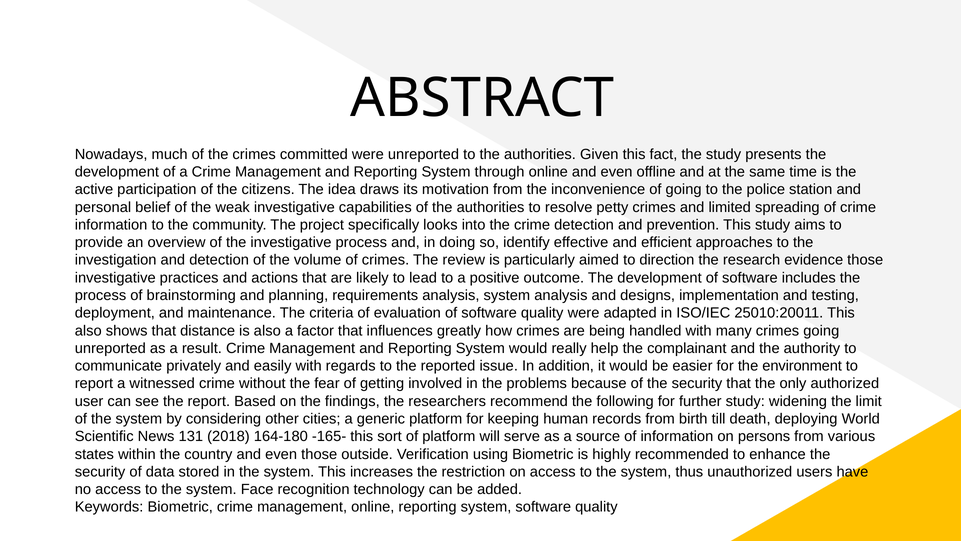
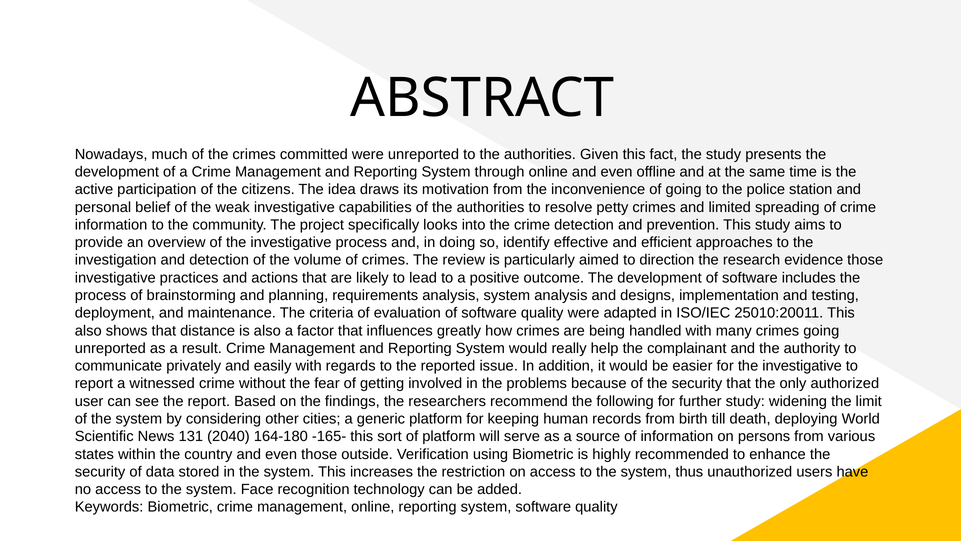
for the environment: environment -> investigative
2018: 2018 -> 2040
